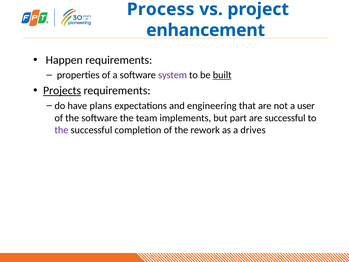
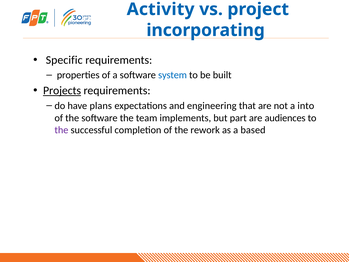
Process: Process -> Activity
enhancement: enhancement -> incorporating
Happen: Happen -> Specific
system colour: purple -> blue
built underline: present -> none
user: user -> into
are successful: successful -> audiences
drives: drives -> based
